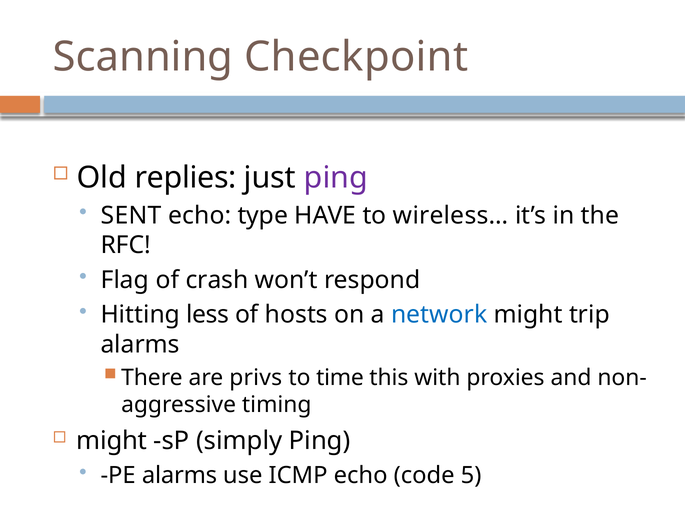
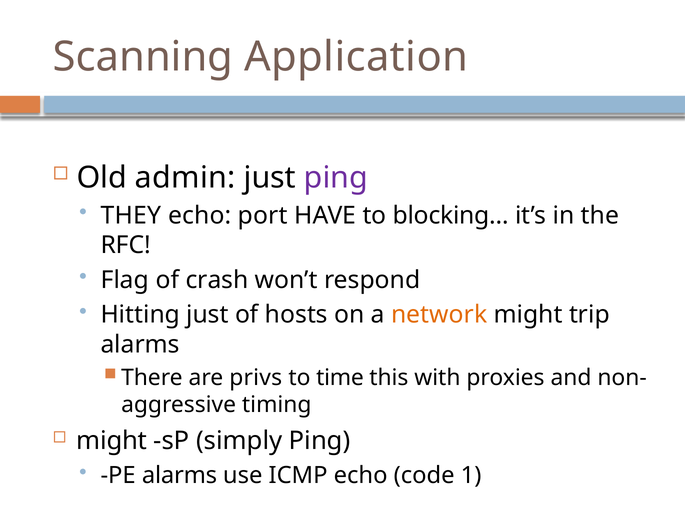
Checkpoint: Checkpoint -> Application
replies: replies -> admin
SENT: SENT -> THEY
type: type -> port
wireless…: wireless… -> blocking…
Hitting less: less -> just
network colour: blue -> orange
5: 5 -> 1
